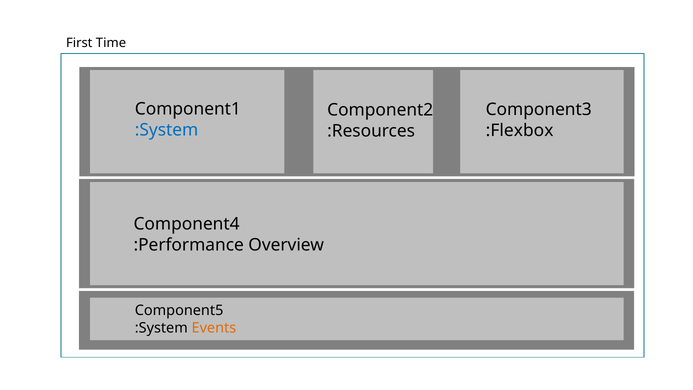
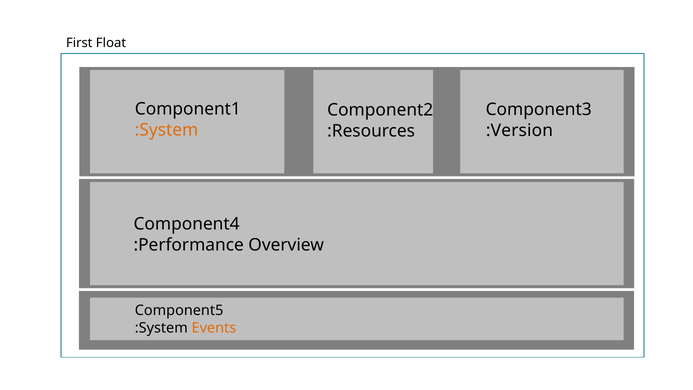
Time: Time -> Float
:System at (167, 130) colour: blue -> orange
:Flexbox: :Flexbox -> :Version
